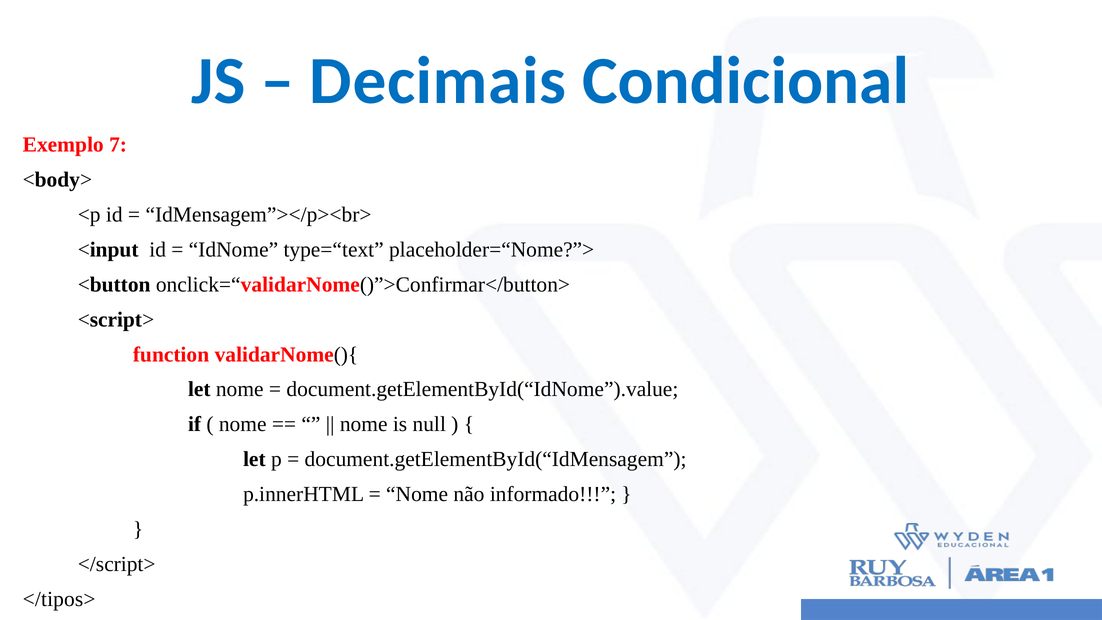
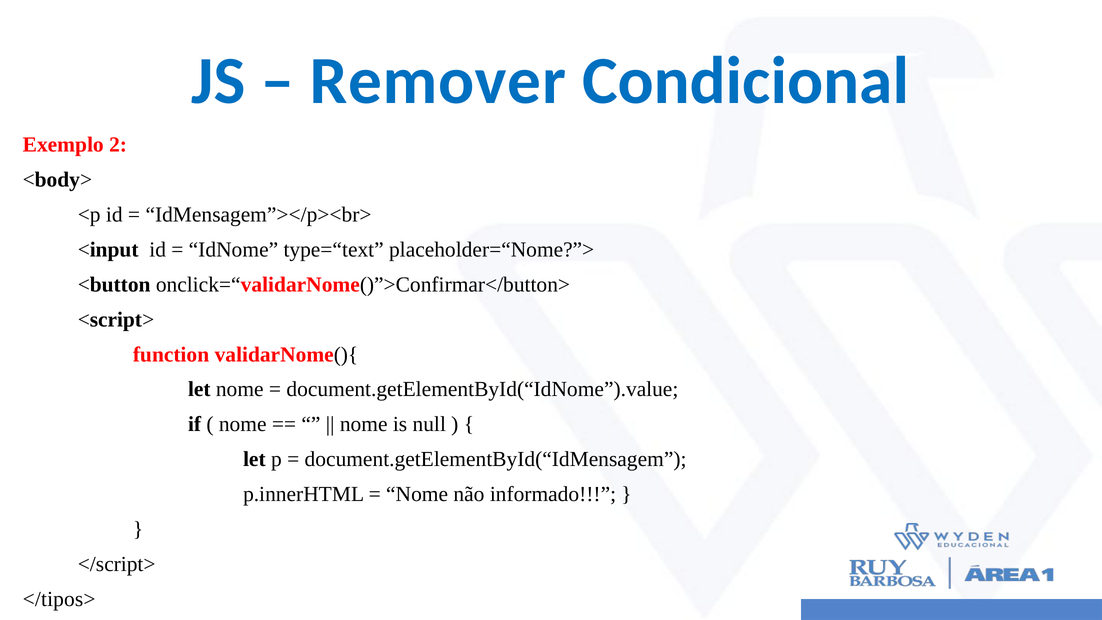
Decimais: Decimais -> Remover
7: 7 -> 2
